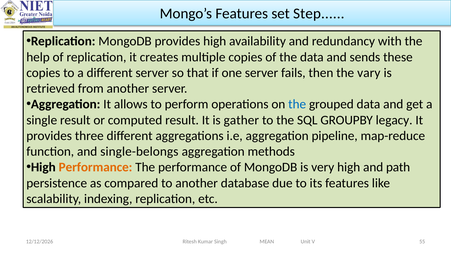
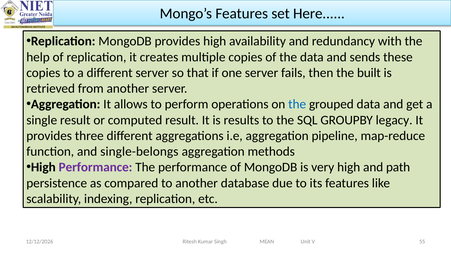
Step: Step -> Here
vary: vary -> built
gather: gather -> results
Performance at (96, 168) colour: orange -> purple
